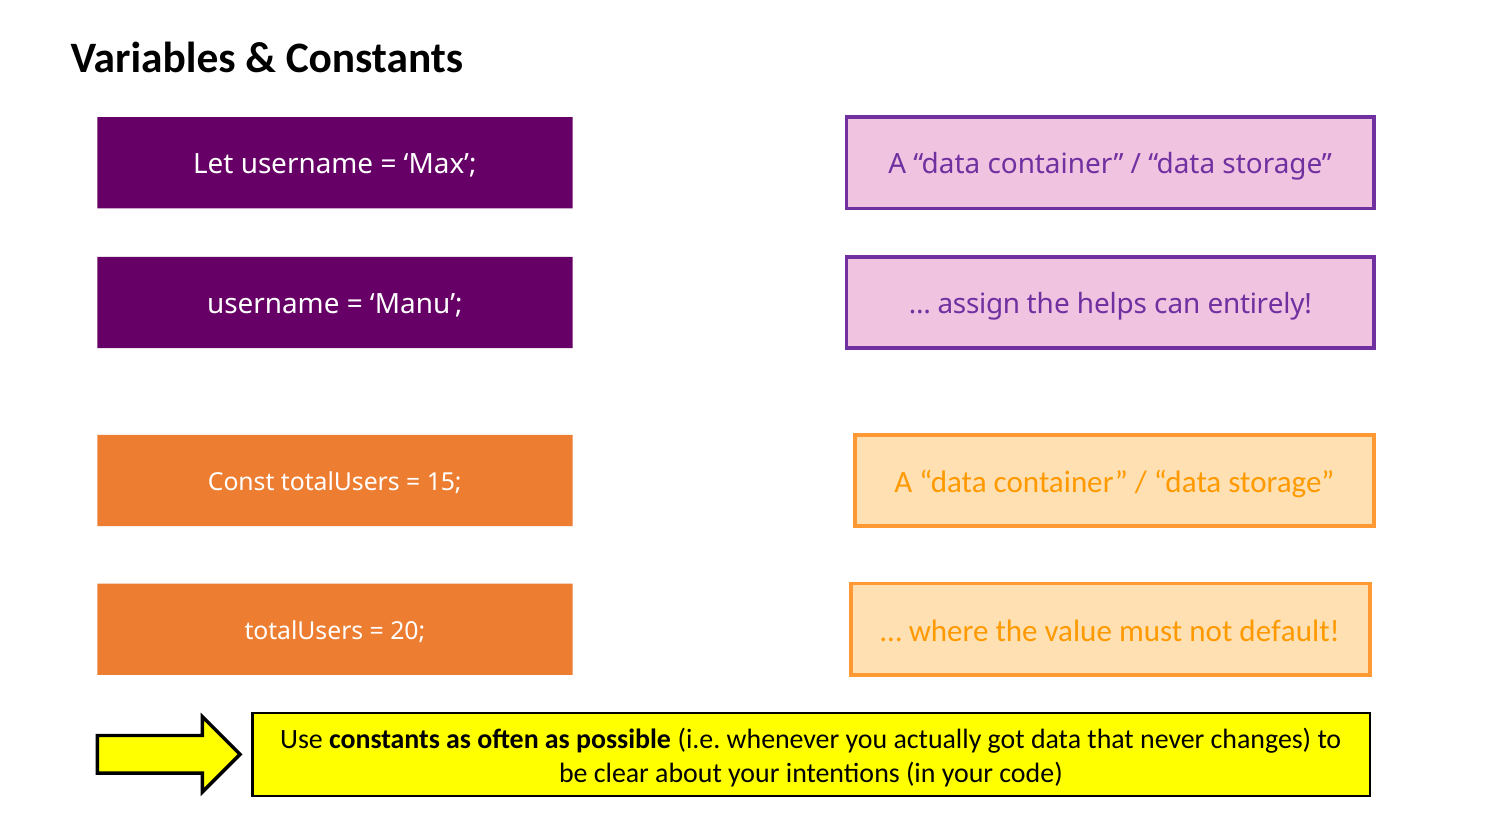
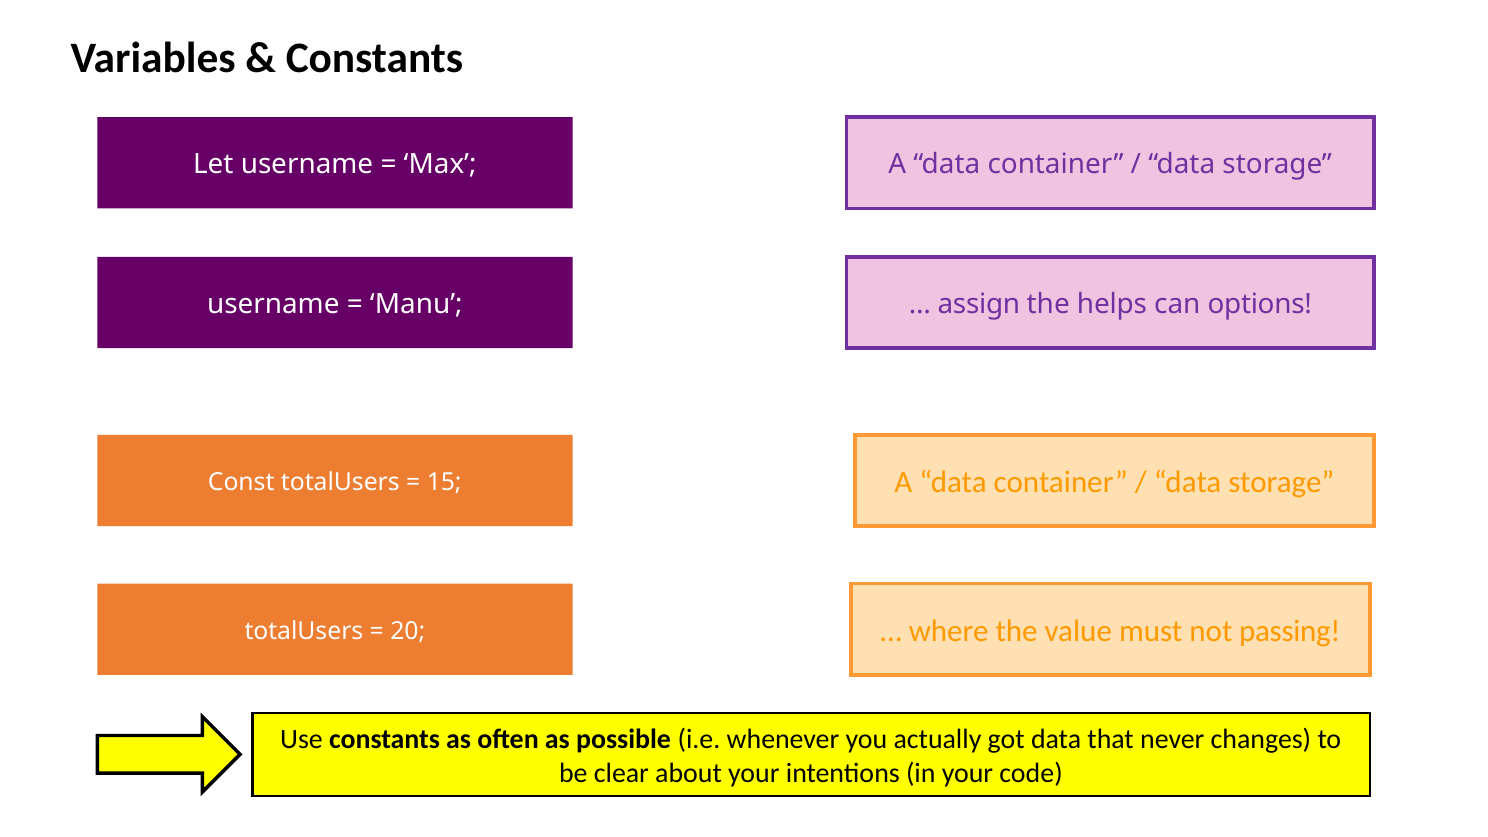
entirely: entirely -> options
default: default -> passing
